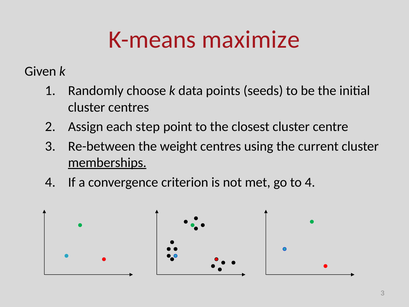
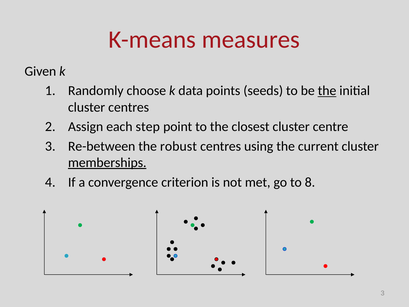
maximize: maximize -> measures
the at (327, 91) underline: none -> present
weight: weight -> robust
to 4: 4 -> 8
